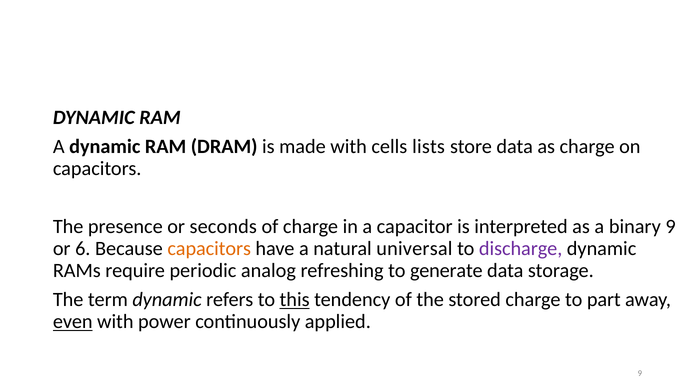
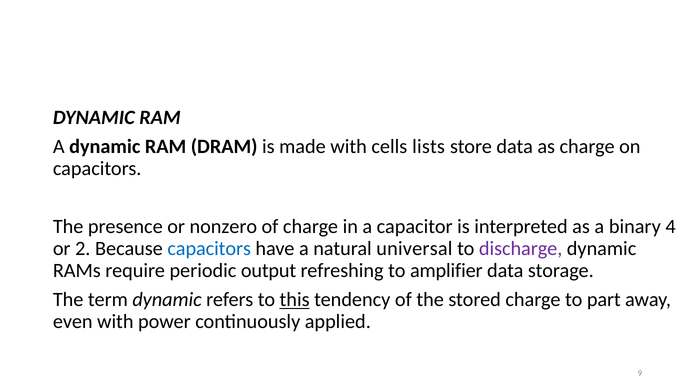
seconds: seconds -> nonzero
binary 9: 9 -> 4
6: 6 -> 2
capacitors at (209, 249) colour: orange -> blue
analog: analog -> output
generate: generate -> amplifier
even underline: present -> none
